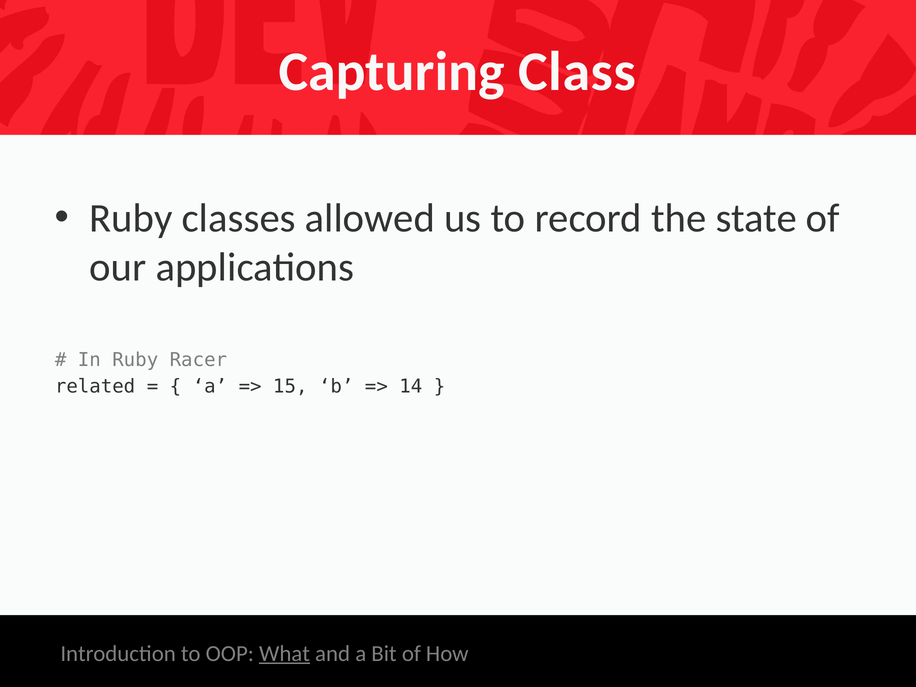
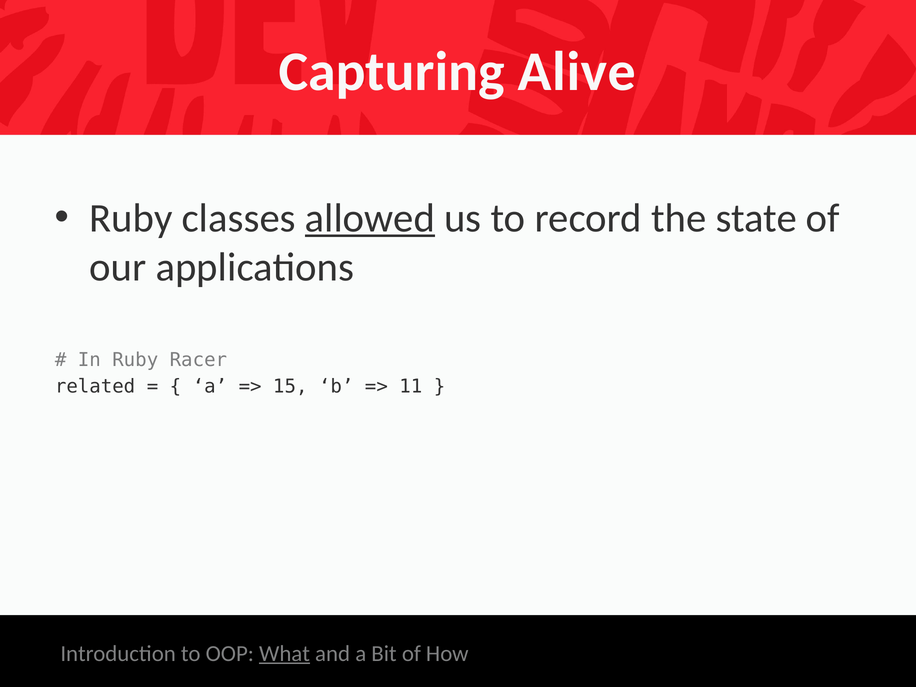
Class: Class -> Alive
allowed underline: none -> present
14: 14 -> 11
